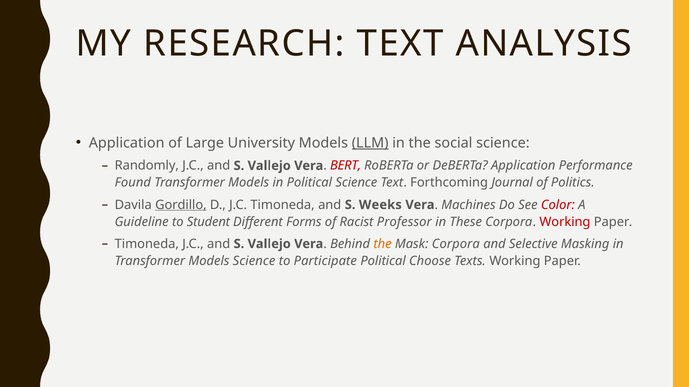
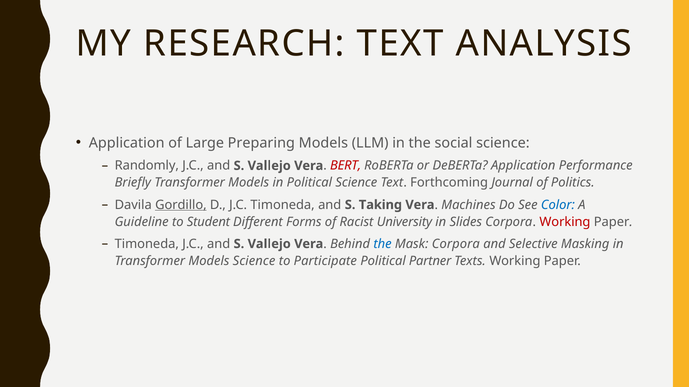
University: University -> Preparing
LLM underline: present -> none
Found: Found -> Briefly
Weeks: Weeks -> Taking
Color colour: red -> blue
Professor: Professor -> University
These: These -> Slides
the at (382, 244) colour: orange -> blue
Choose: Choose -> Partner
